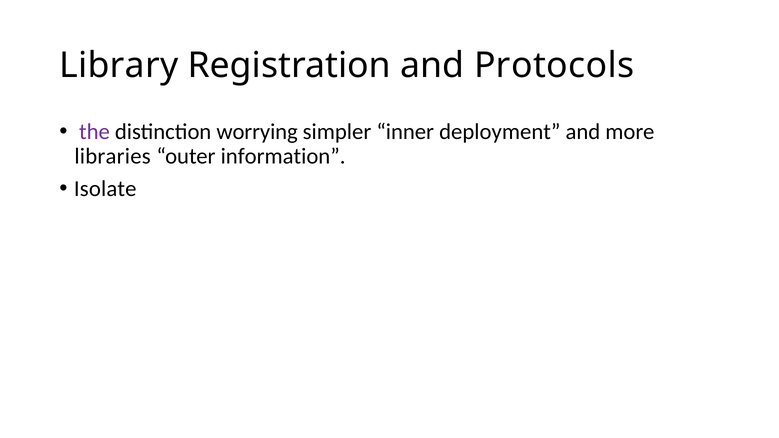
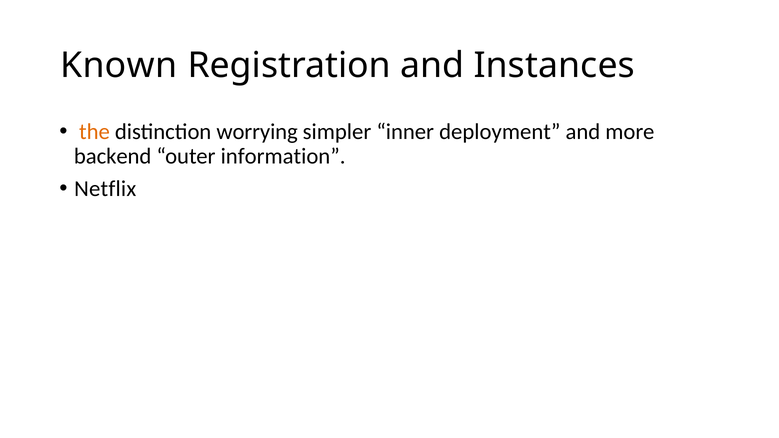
Library: Library -> Known
Protocols: Protocols -> Instances
the colour: purple -> orange
libraries: libraries -> backend
Isolate: Isolate -> Netflix
